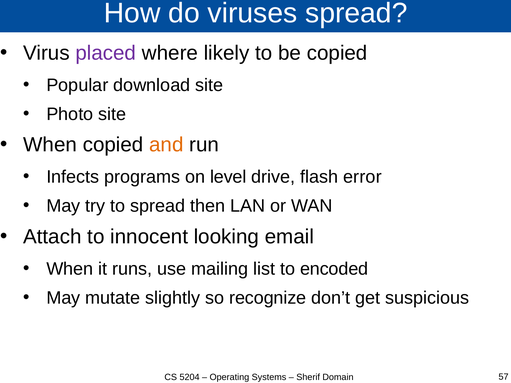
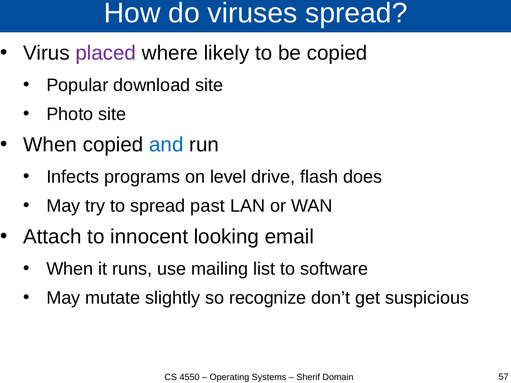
and colour: orange -> blue
error: error -> does
then: then -> past
encoded: encoded -> software
5204: 5204 -> 4550
